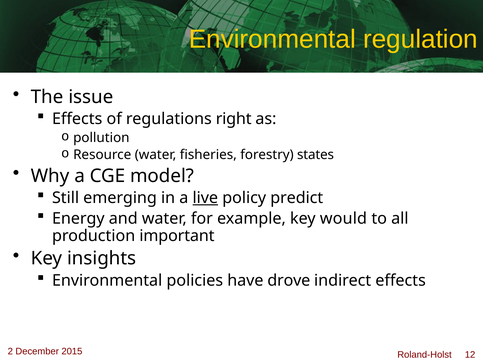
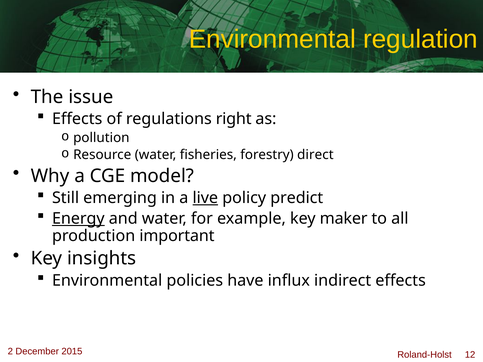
states: states -> direct
Energy underline: none -> present
would: would -> maker
drove: drove -> influx
